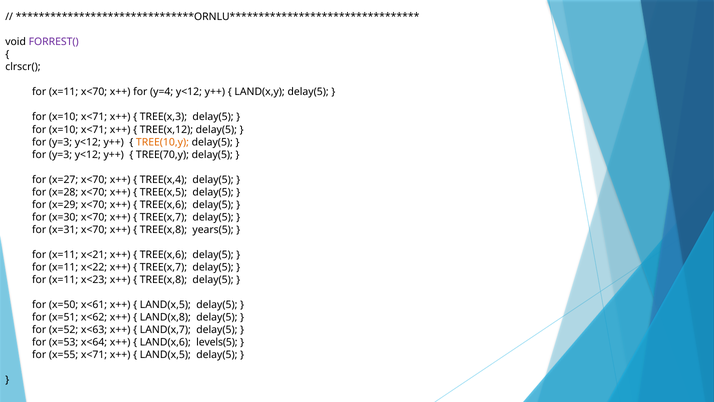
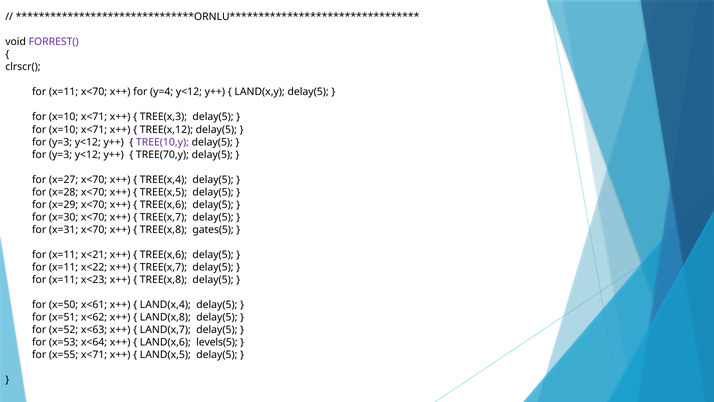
TREE(10,y colour: orange -> purple
years(5: years(5 -> gates(5
LAND(x,5 at (165, 304): LAND(x,5 -> LAND(x,4
